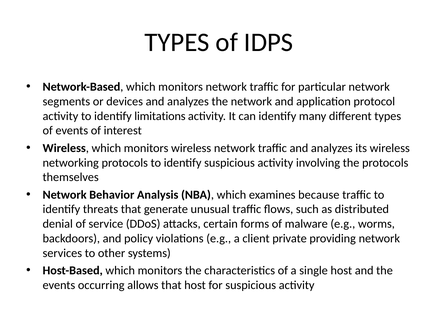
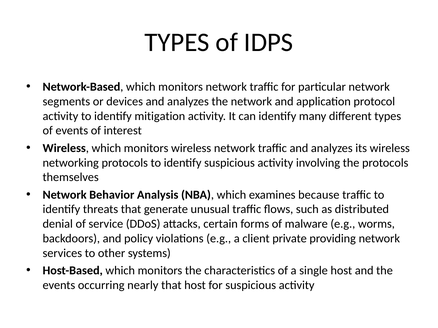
limitations: limitations -> mitigation
allows: allows -> nearly
